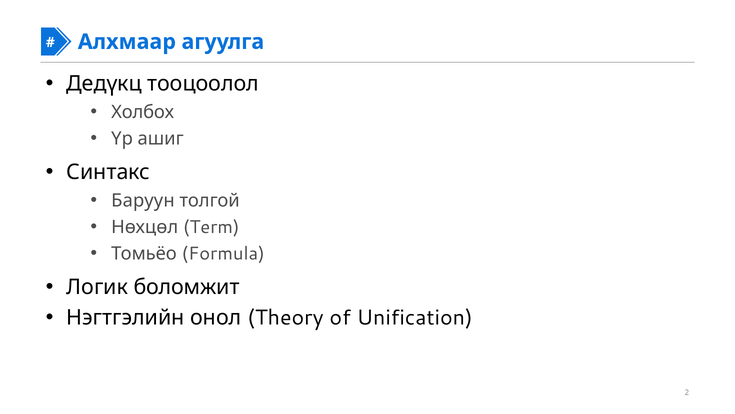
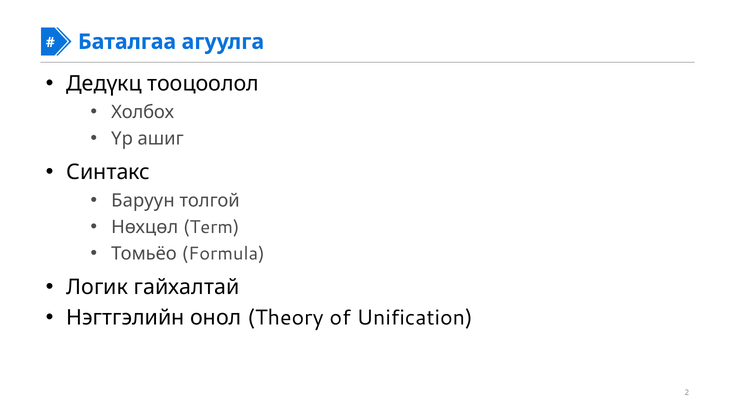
Алхмаар: Алхмаар -> Баталгаа
боломжит: боломжит -> гайхалтай
